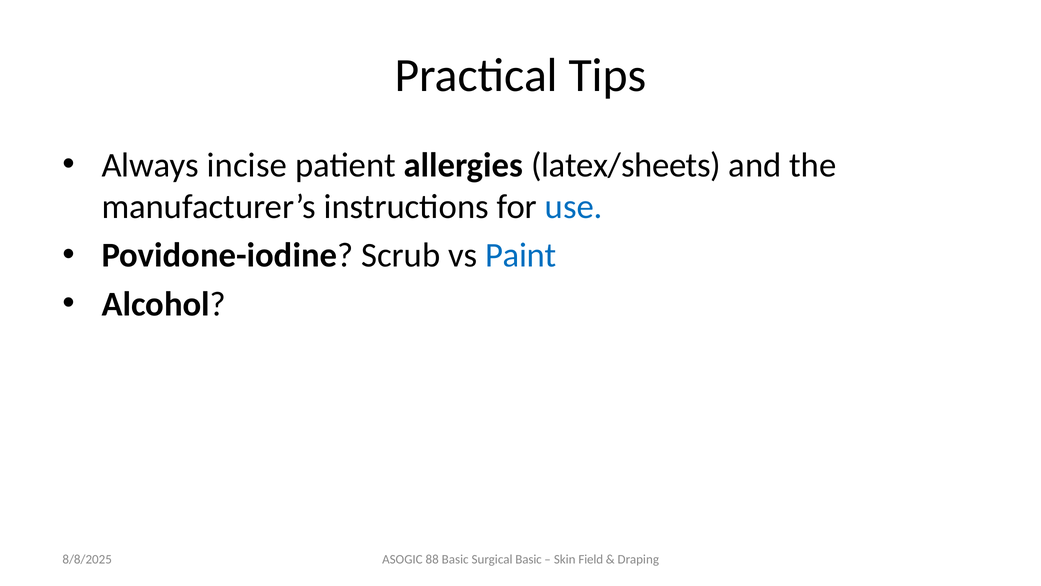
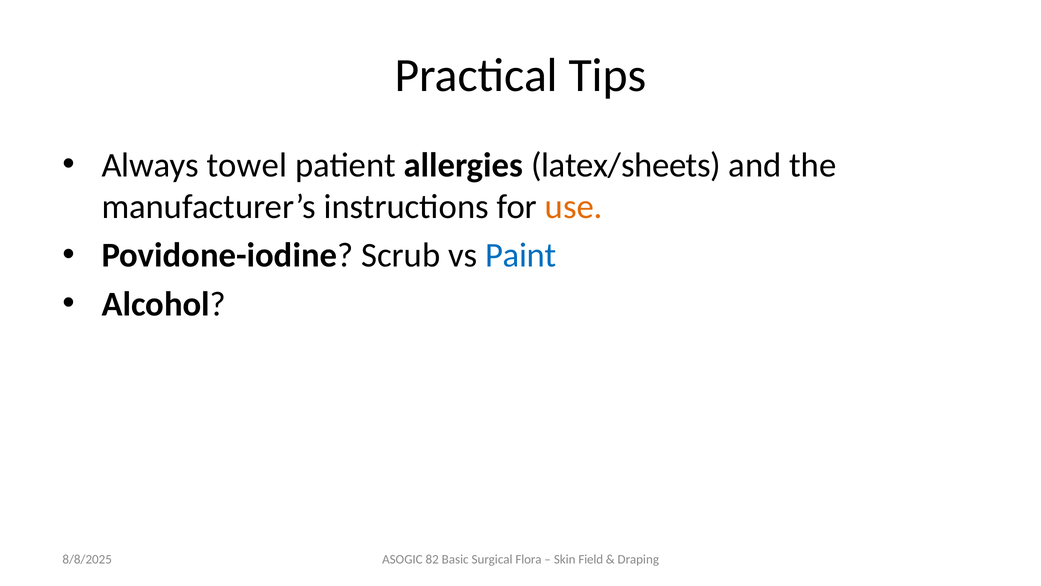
incise: incise -> towel
use colour: blue -> orange
88: 88 -> 82
Surgical Basic: Basic -> Flora
